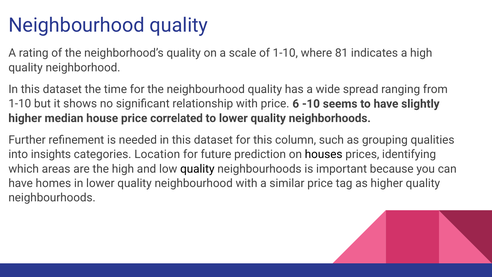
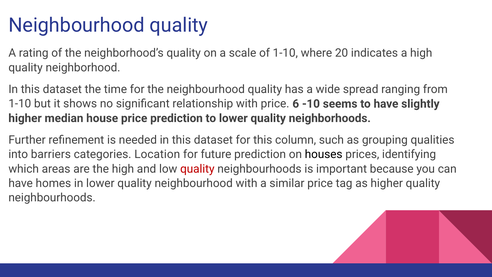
81: 81 -> 20
price correlated: correlated -> prediction
insights: insights -> barriers
quality at (197, 169) colour: black -> red
